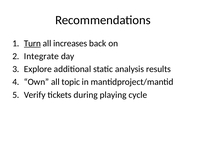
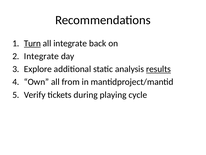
all increases: increases -> integrate
results underline: none -> present
topic: topic -> from
